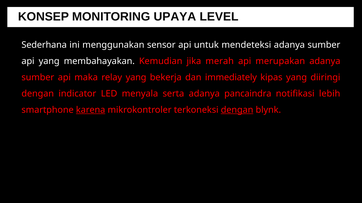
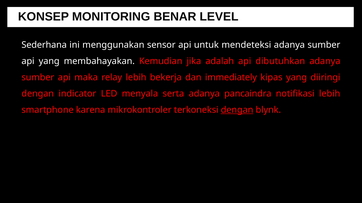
UPAYA: UPAYA -> BENAR
merah: merah -> adalah
merupakan: merupakan -> dibutuhkan
relay yang: yang -> lebih
karena underline: present -> none
